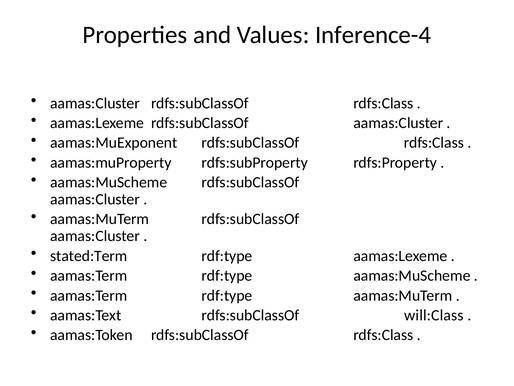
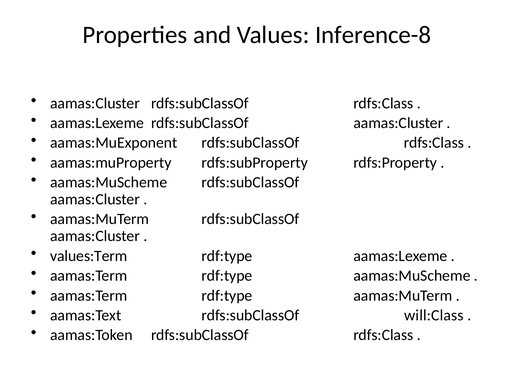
Inference-4: Inference-4 -> Inference-8
stated:Term: stated:Term -> values:Term
